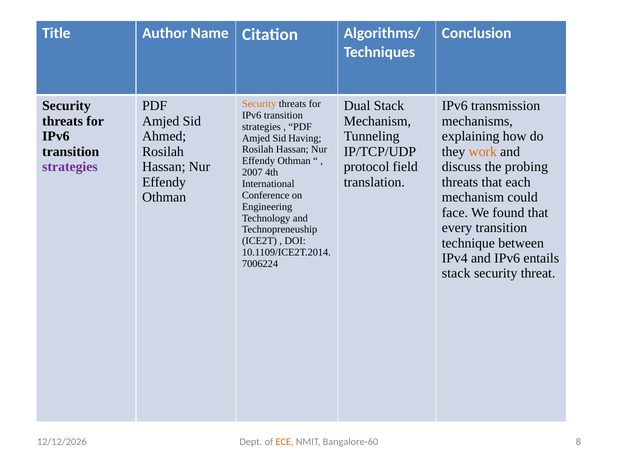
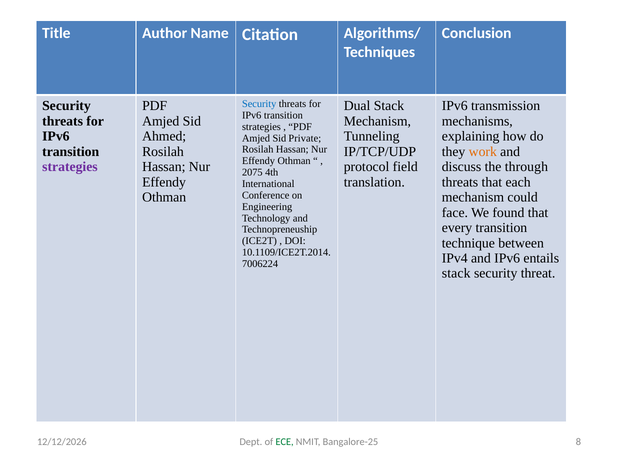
Security at (259, 104) colour: orange -> blue
Having: Having -> Private
probing: probing -> through
2007: 2007 -> 2075
ECE colour: orange -> green
Bangalore-60: Bangalore-60 -> Bangalore-25
